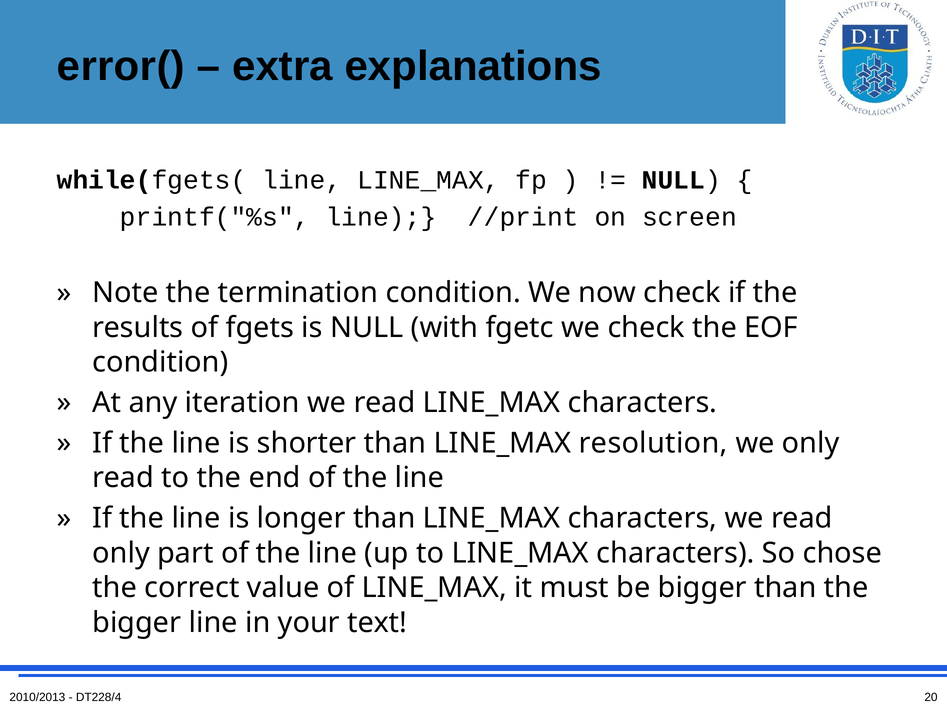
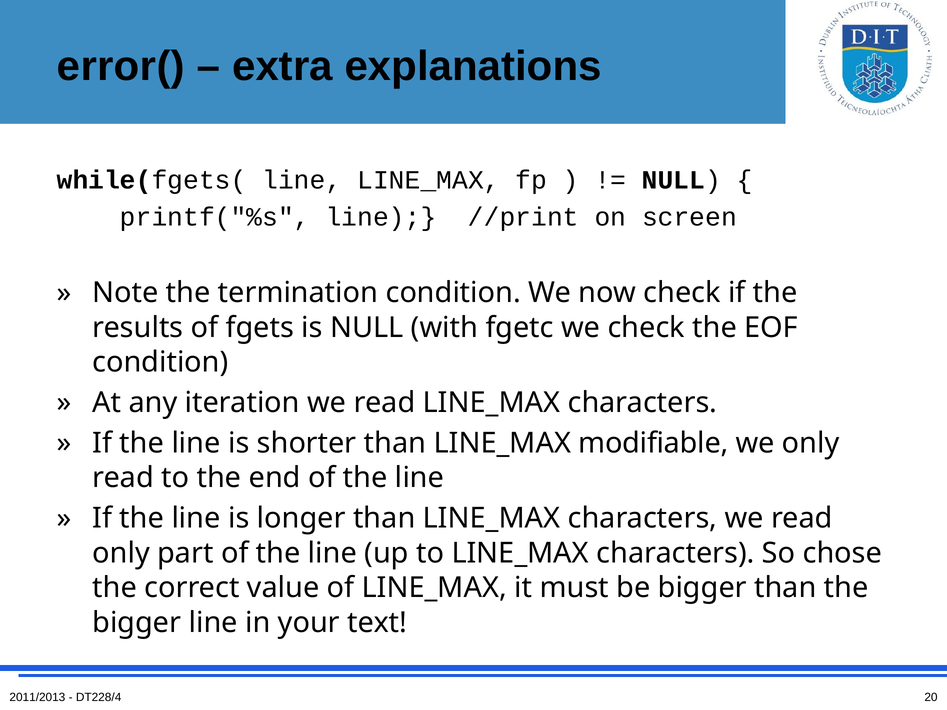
resolution: resolution -> modifiable
2010/2013: 2010/2013 -> 2011/2013
